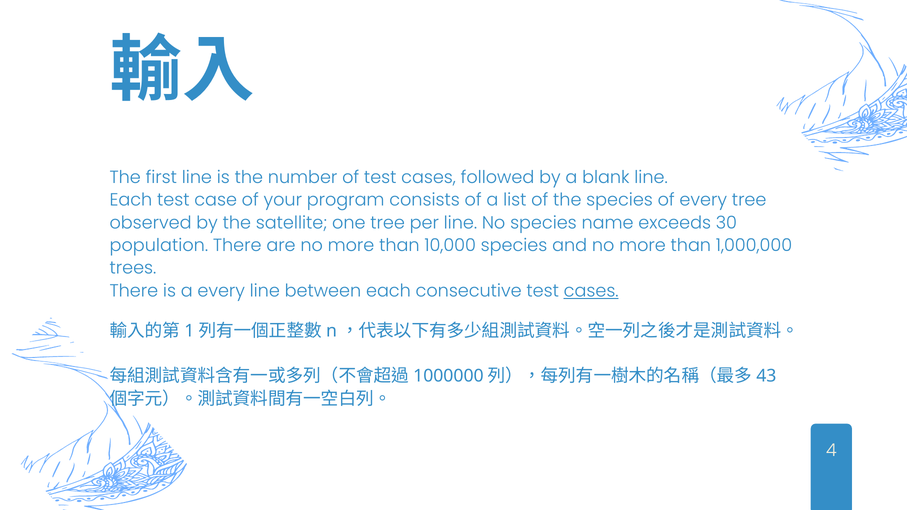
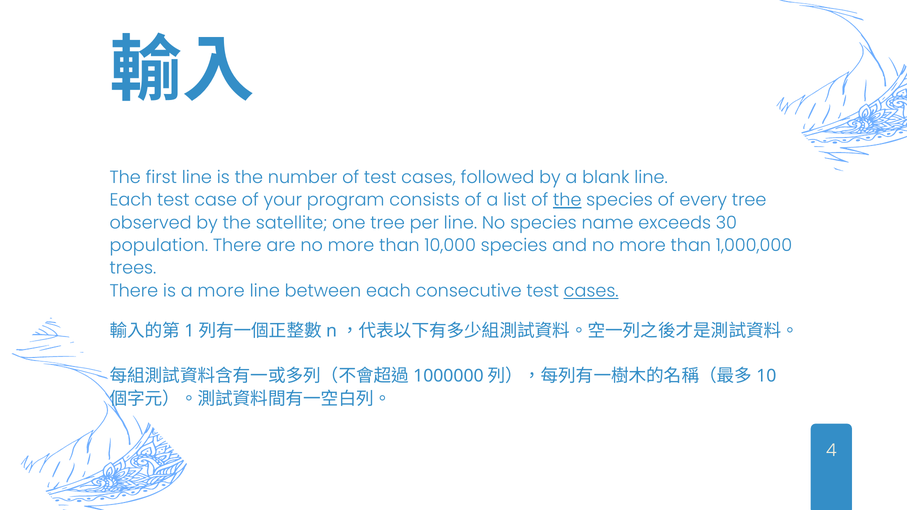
the at (567, 200) underline: none -> present
a every: every -> more
43: 43 -> 10
